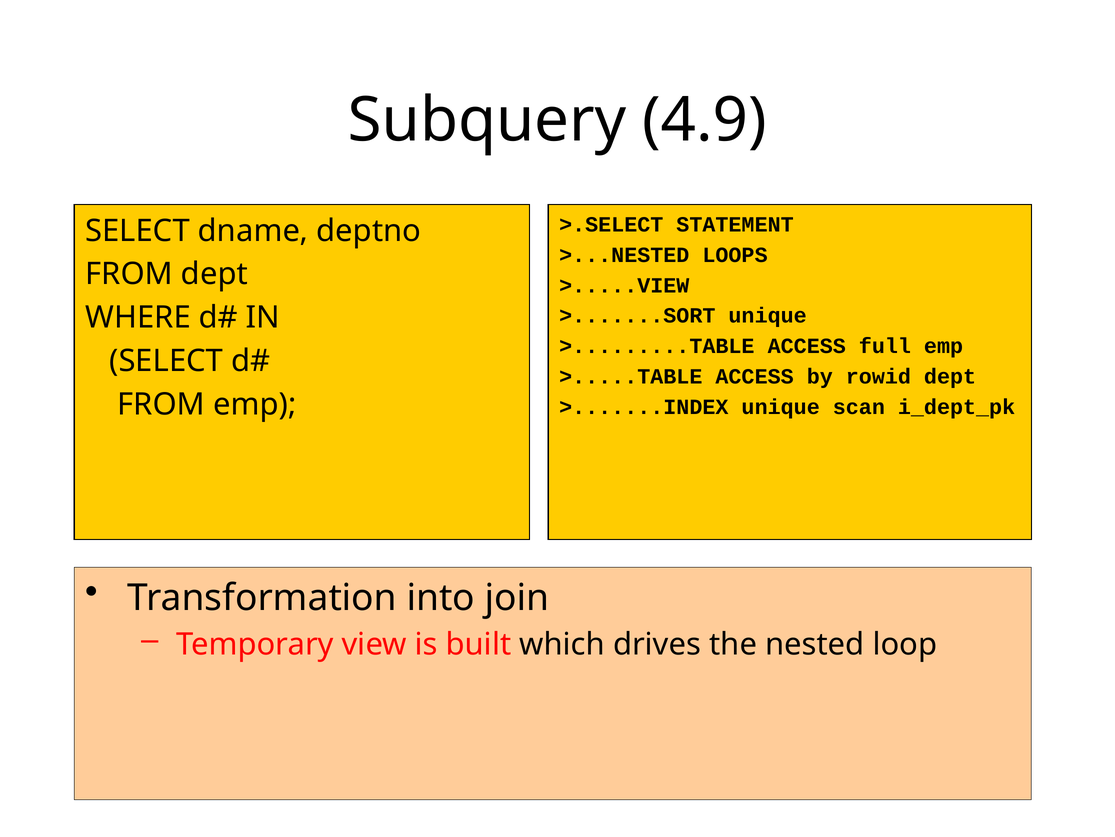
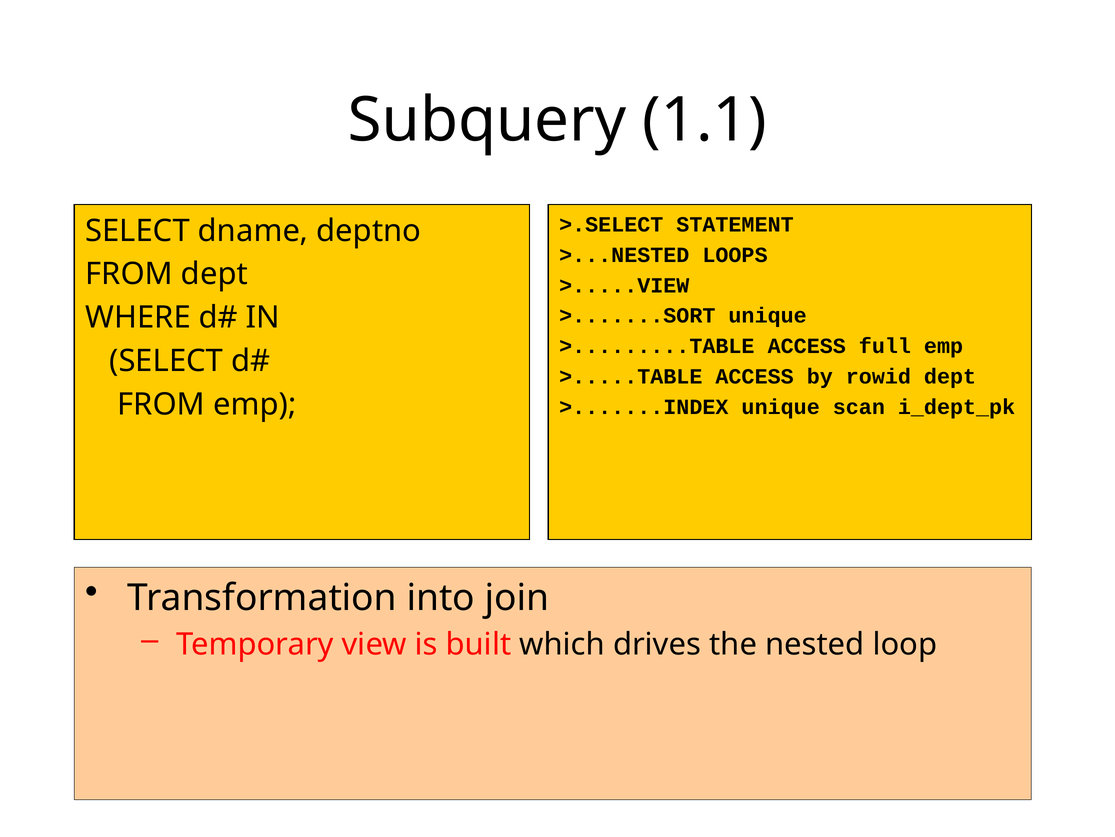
4.9: 4.9 -> 1.1
